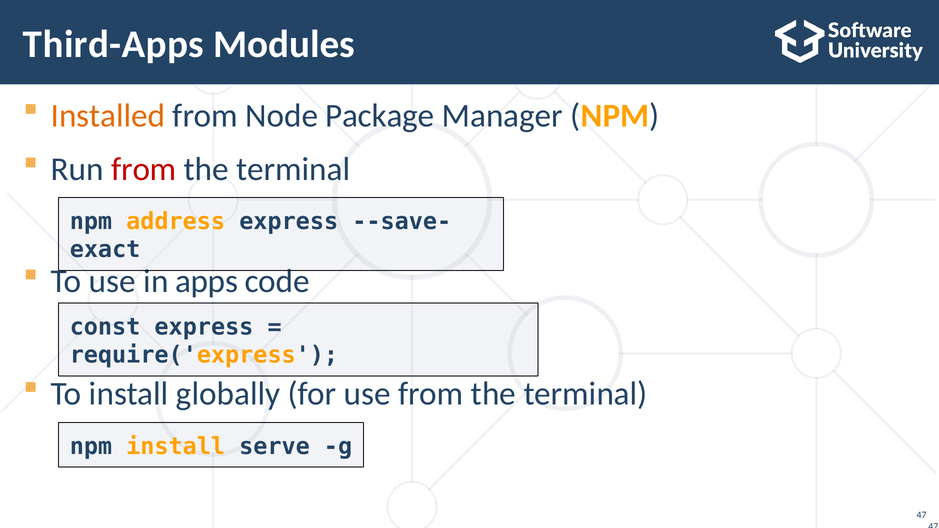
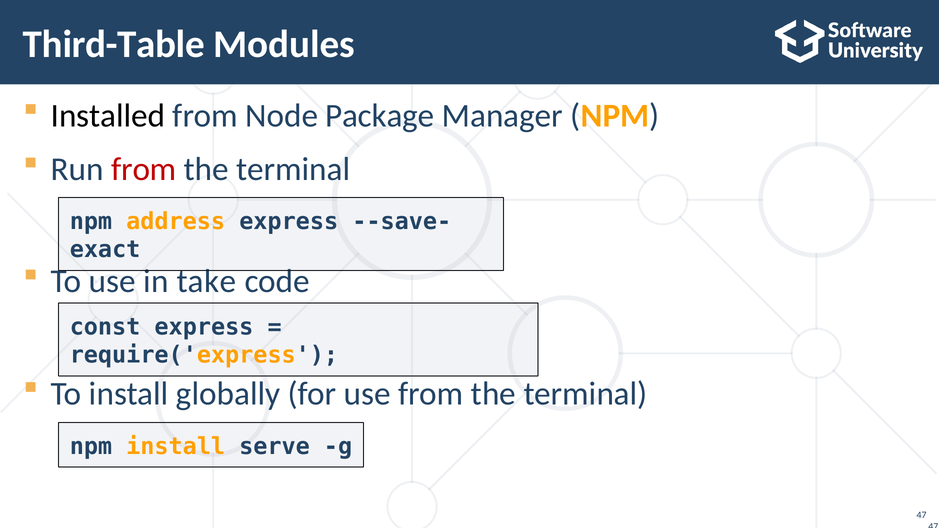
Third-Apps: Third-Apps -> Third-Table
Installed colour: orange -> black
apps: apps -> take
